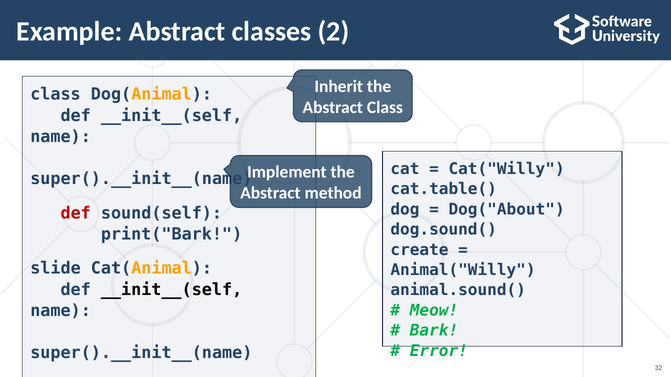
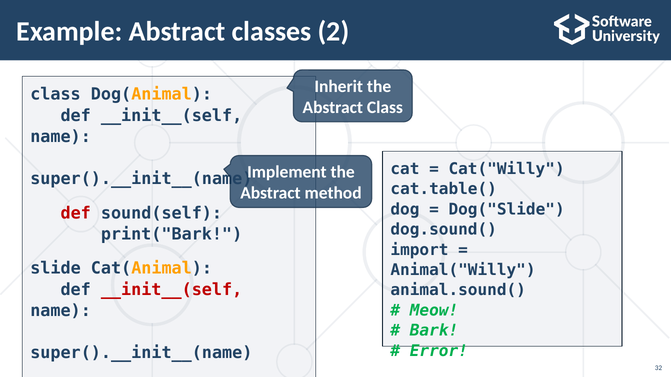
Dog("About: Dog("About -> Dog("Slide
create: create -> import
__init__(self at (172, 290) colour: black -> red
